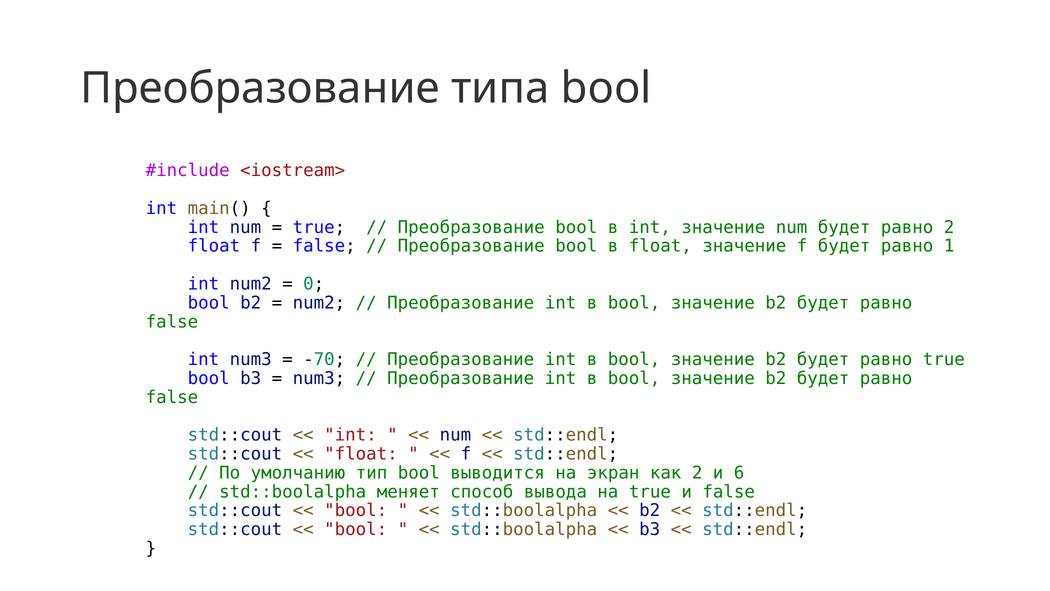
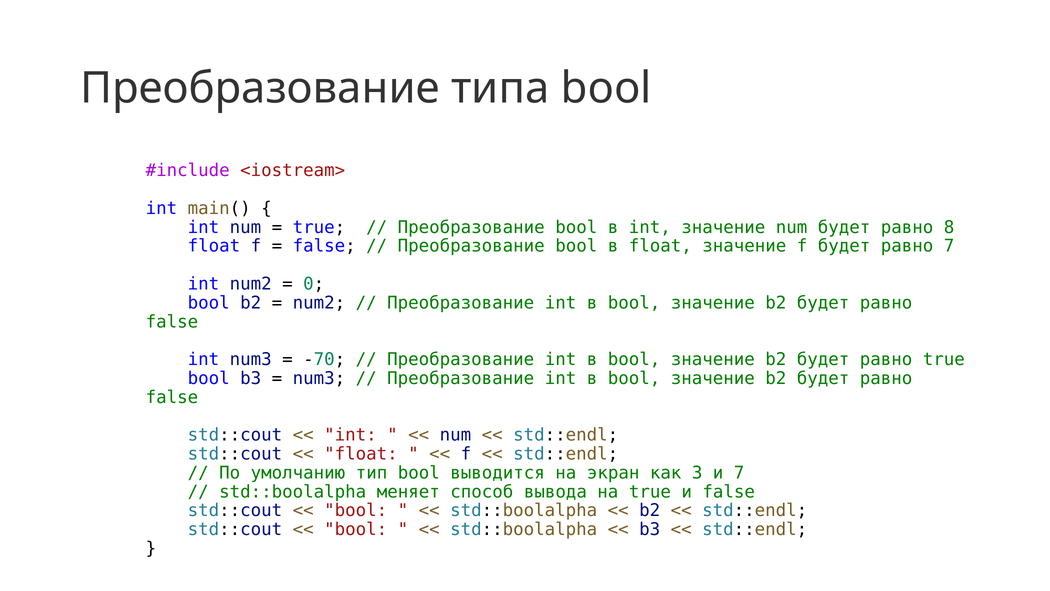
равно 2: 2 -> 8
равно 1: 1 -> 7
как 2: 2 -> 3
и 6: 6 -> 7
